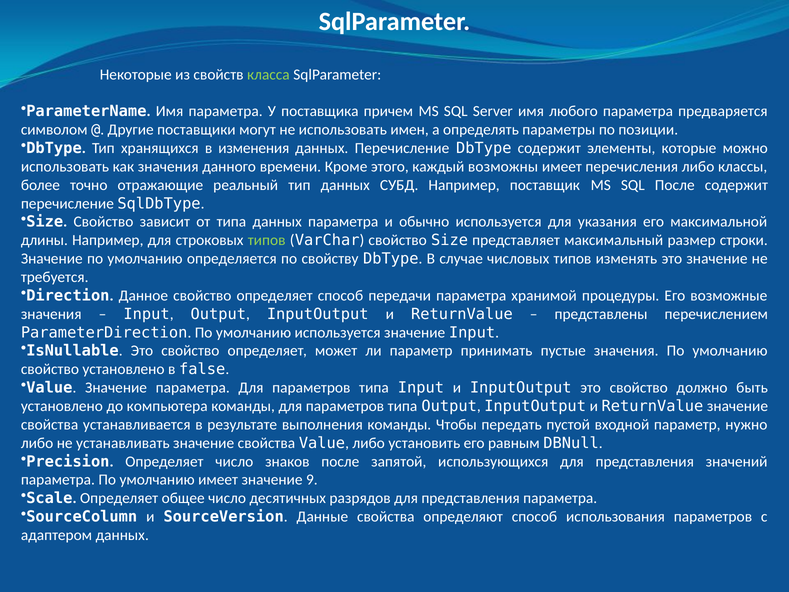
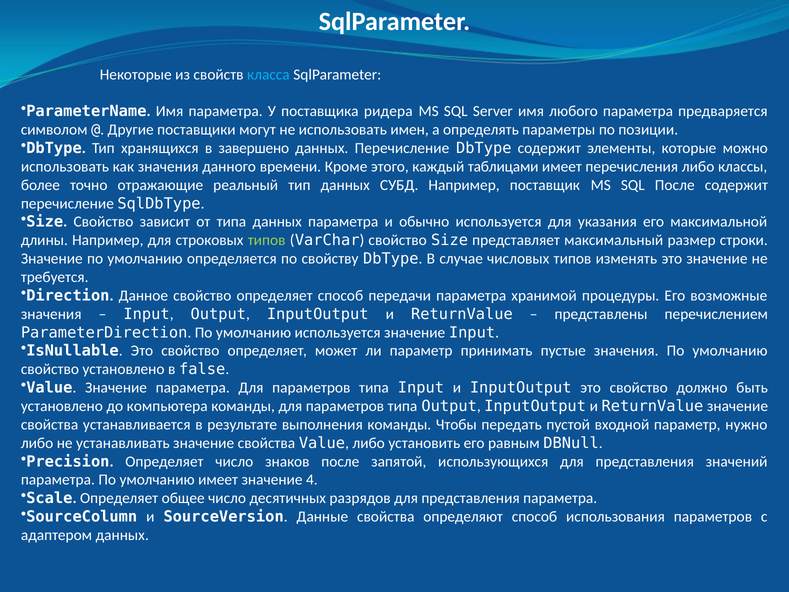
класса colour: light green -> light blue
причем: причем -> ридера
изменения: изменения -> завершено
возможны: возможны -> таблицами
9: 9 -> 4
